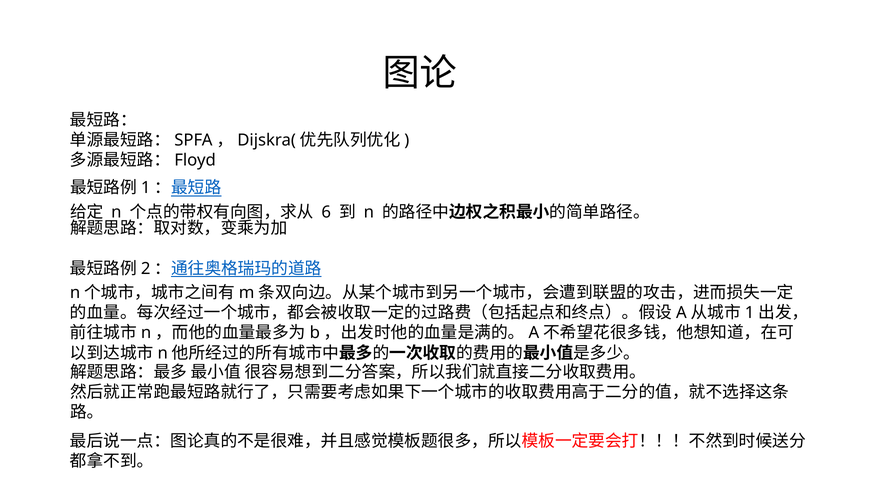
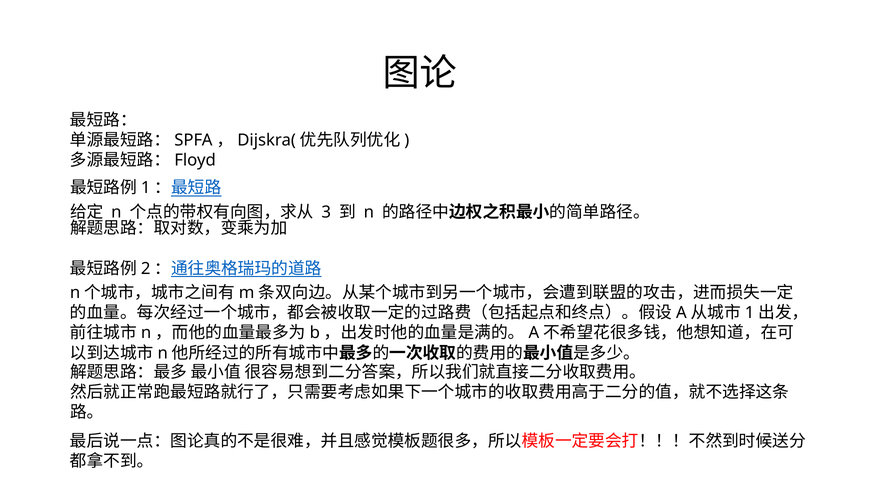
6: 6 -> 3
